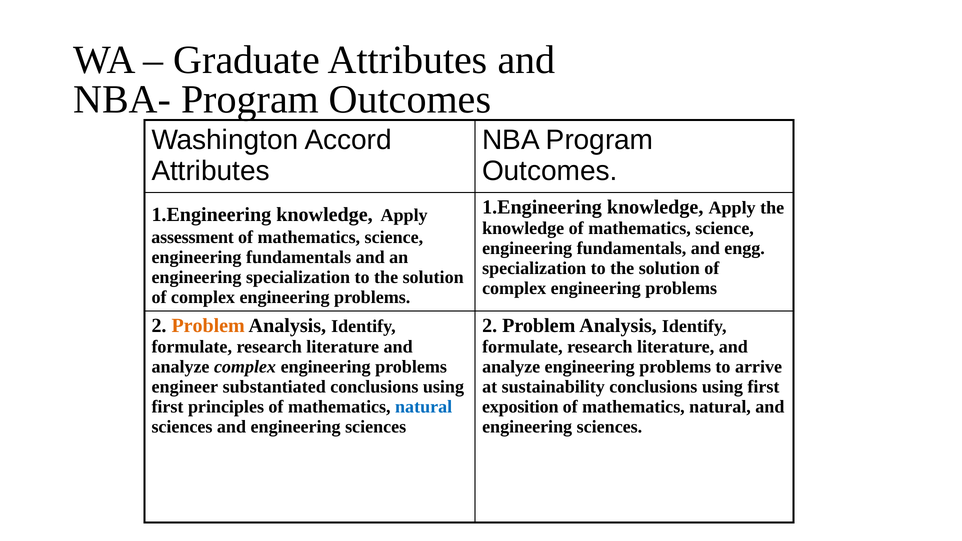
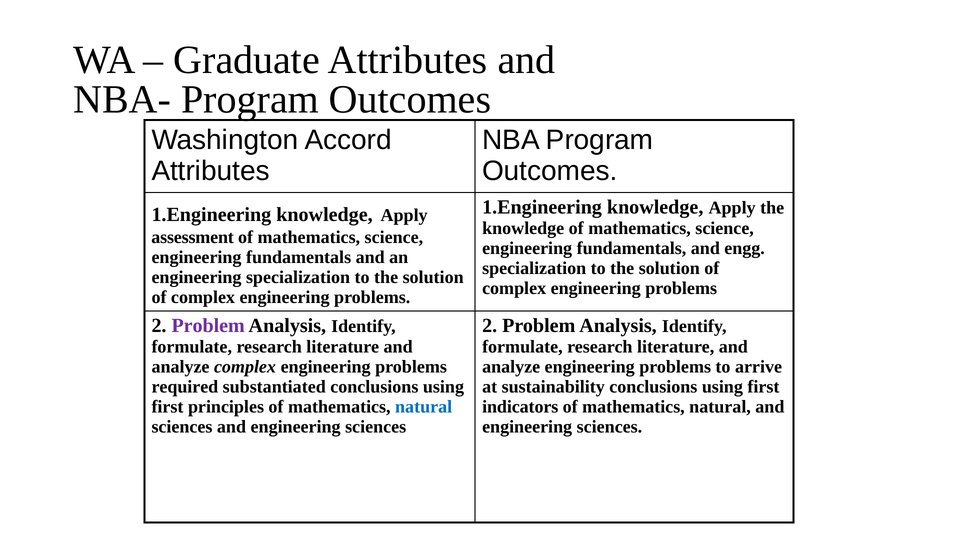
Problem at (208, 326) colour: orange -> purple
engineer: engineer -> required
exposition: exposition -> indicators
